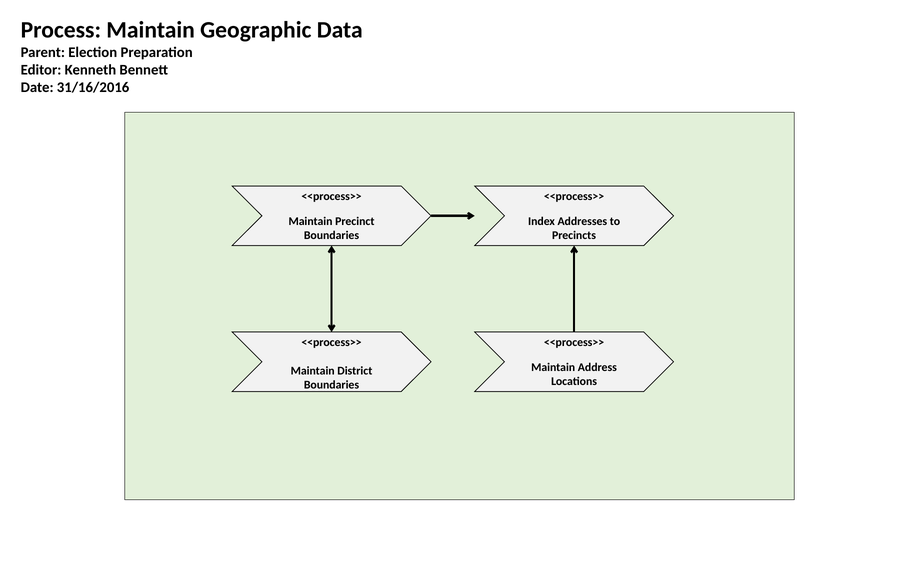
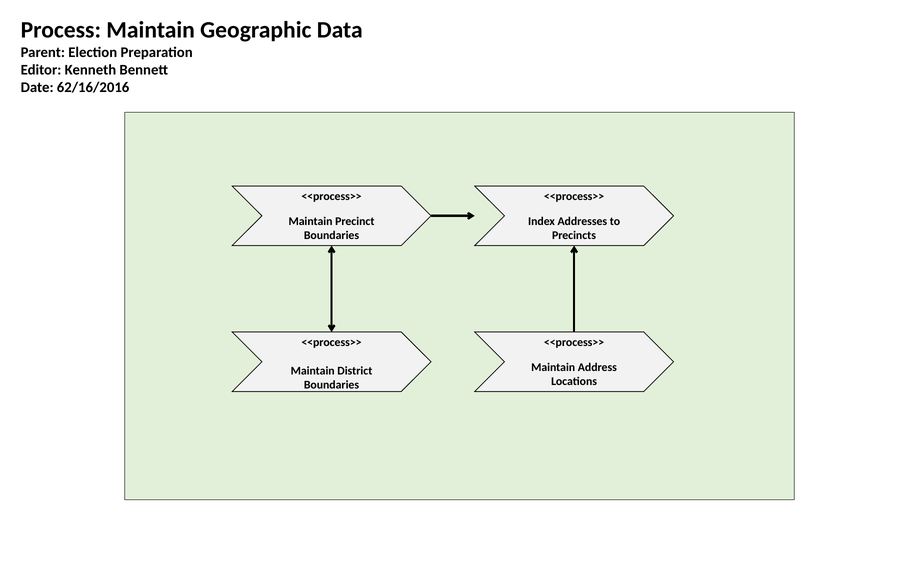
31/16/2016: 31/16/2016 -> 62/16/2016
